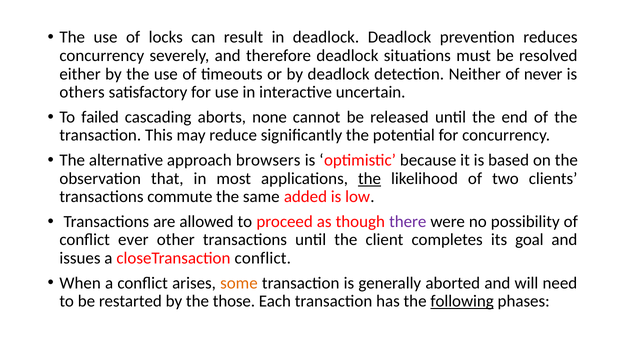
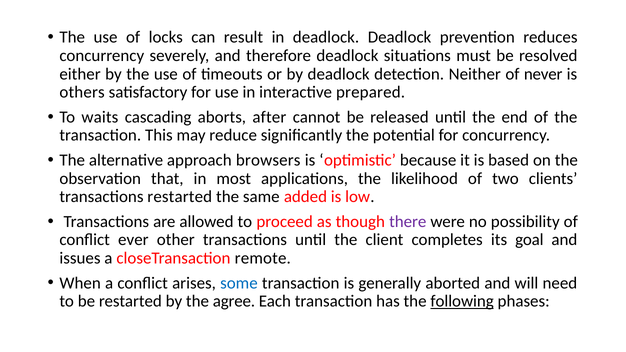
uncertain: uncertain -> prepared
failed: failed -> waits
none: none -> after
the at (370, 179) underline: present -> none
transactions commute: commute -> restarted
closeTransaction conflict: conflict -> remote
some colour: orange -> blue
those: those -> agree
